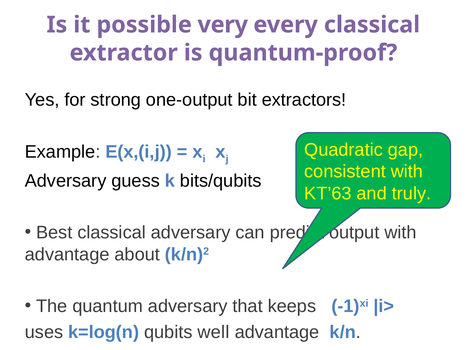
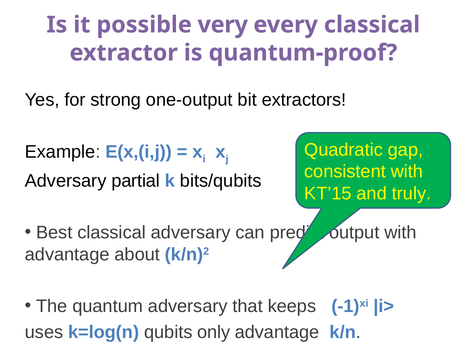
guess: guess -> partial
KT’63: KT’63 -> KT’15
well: well -> only
